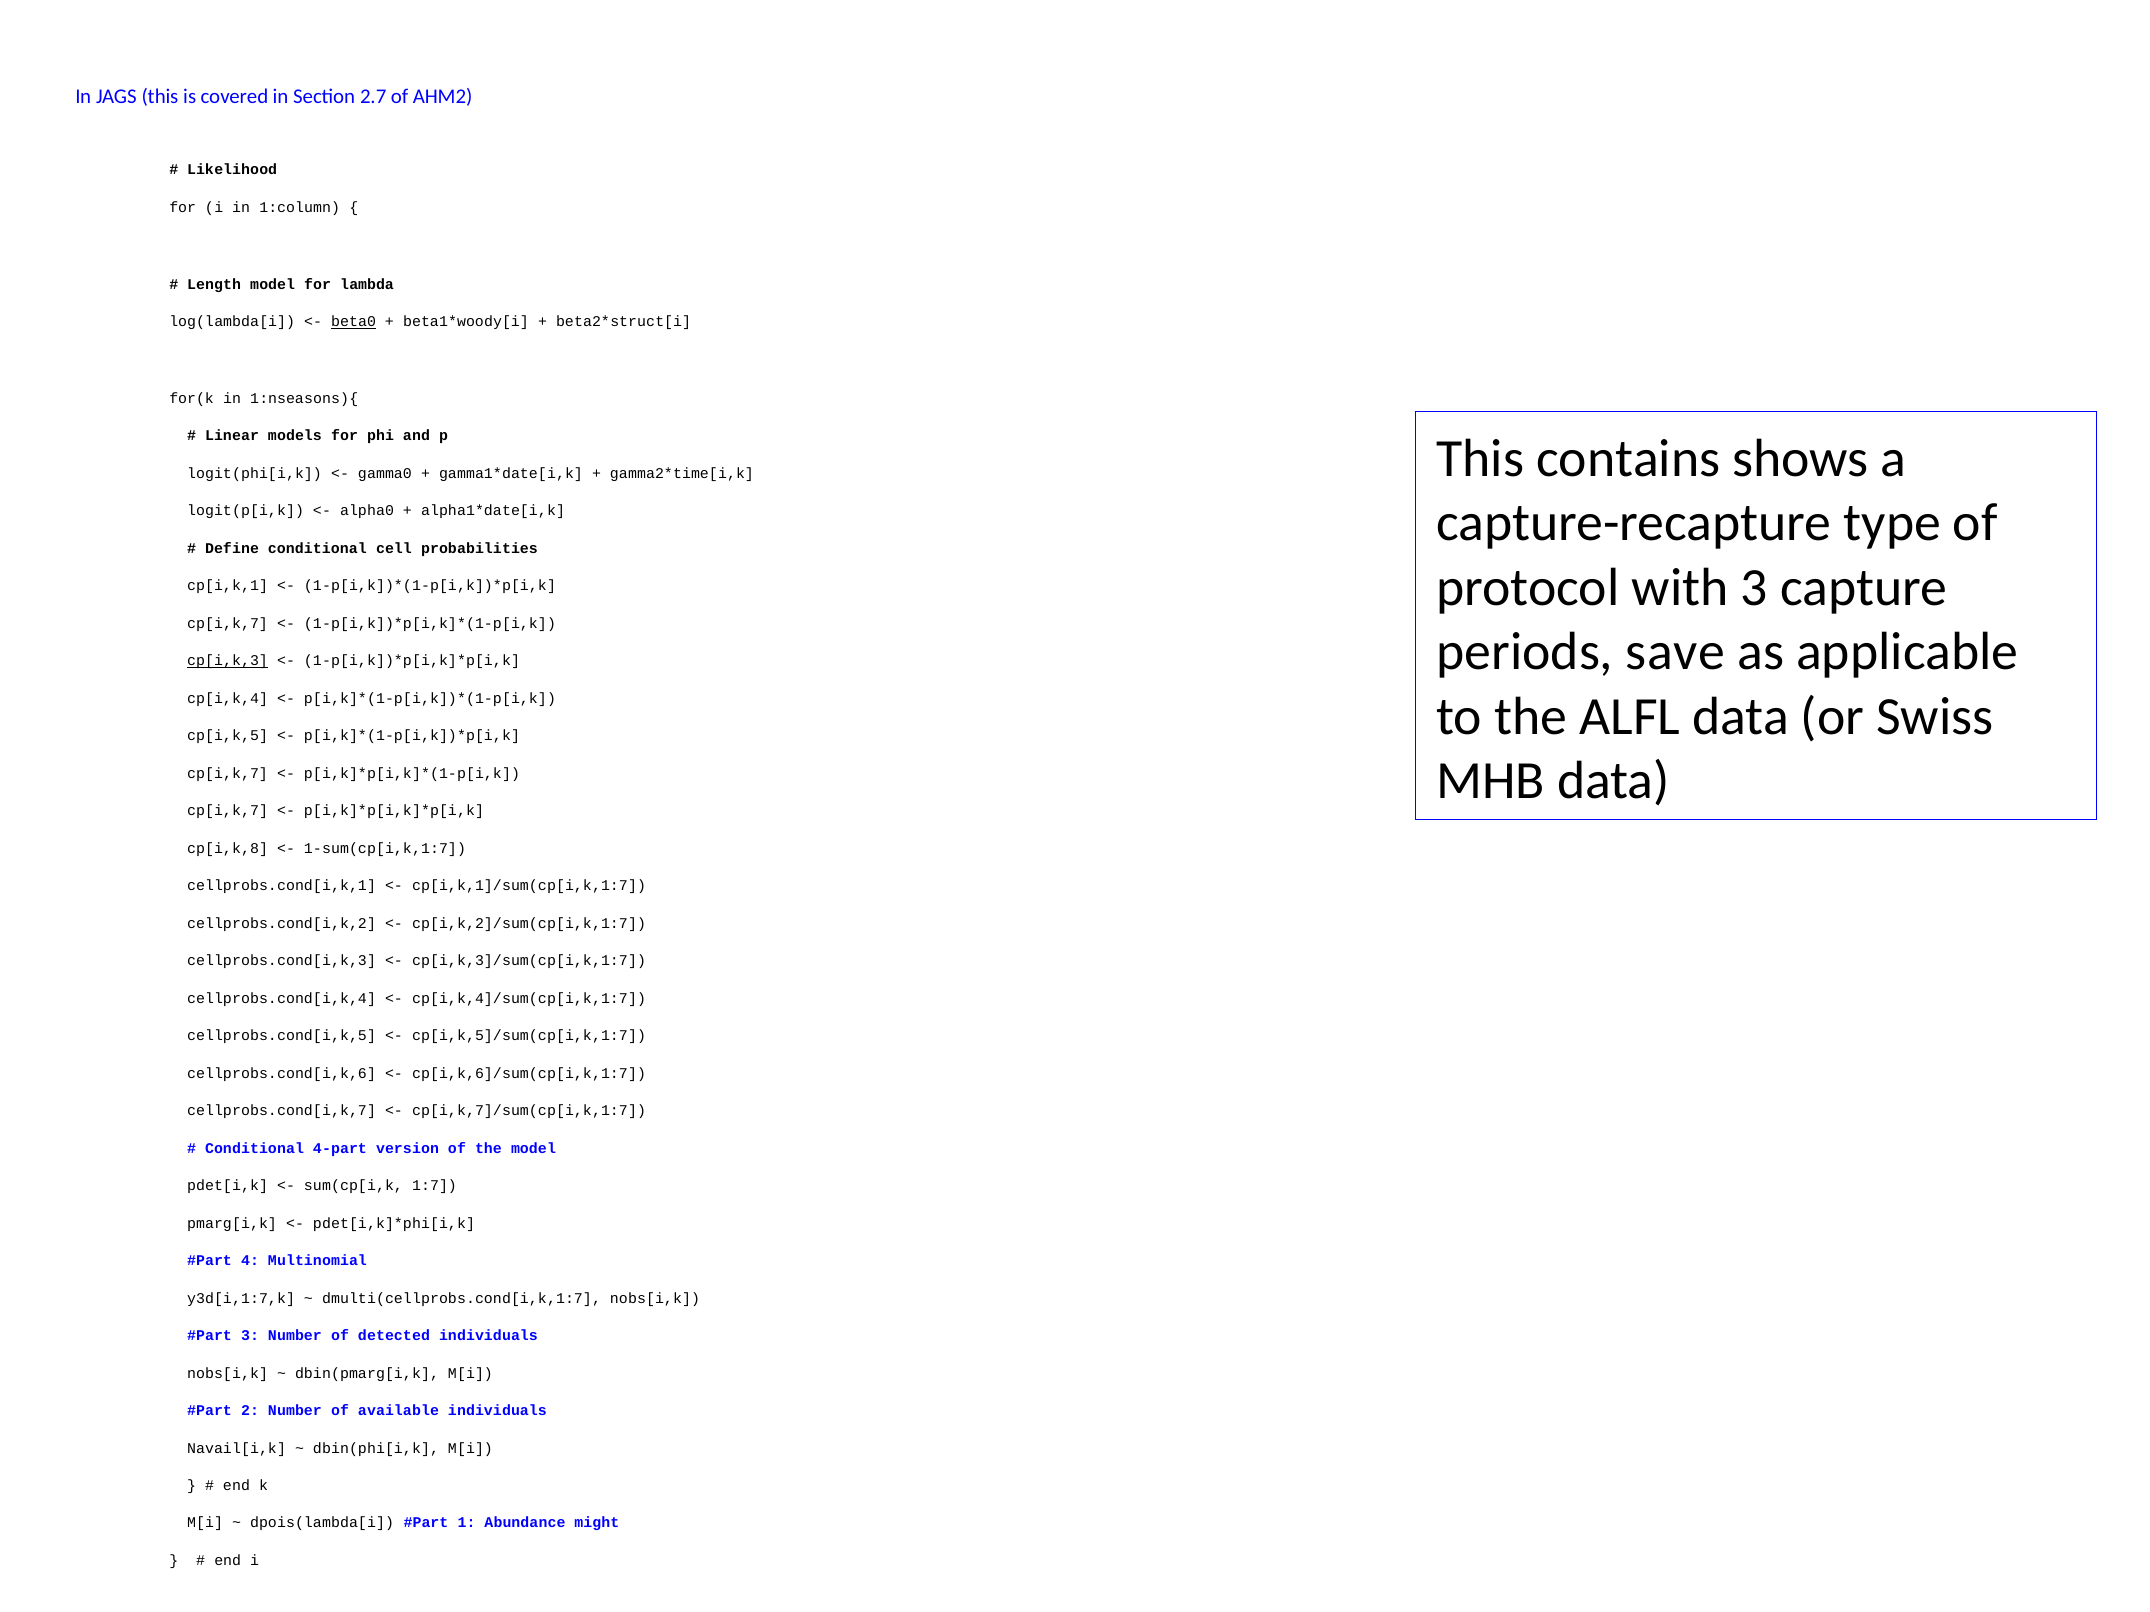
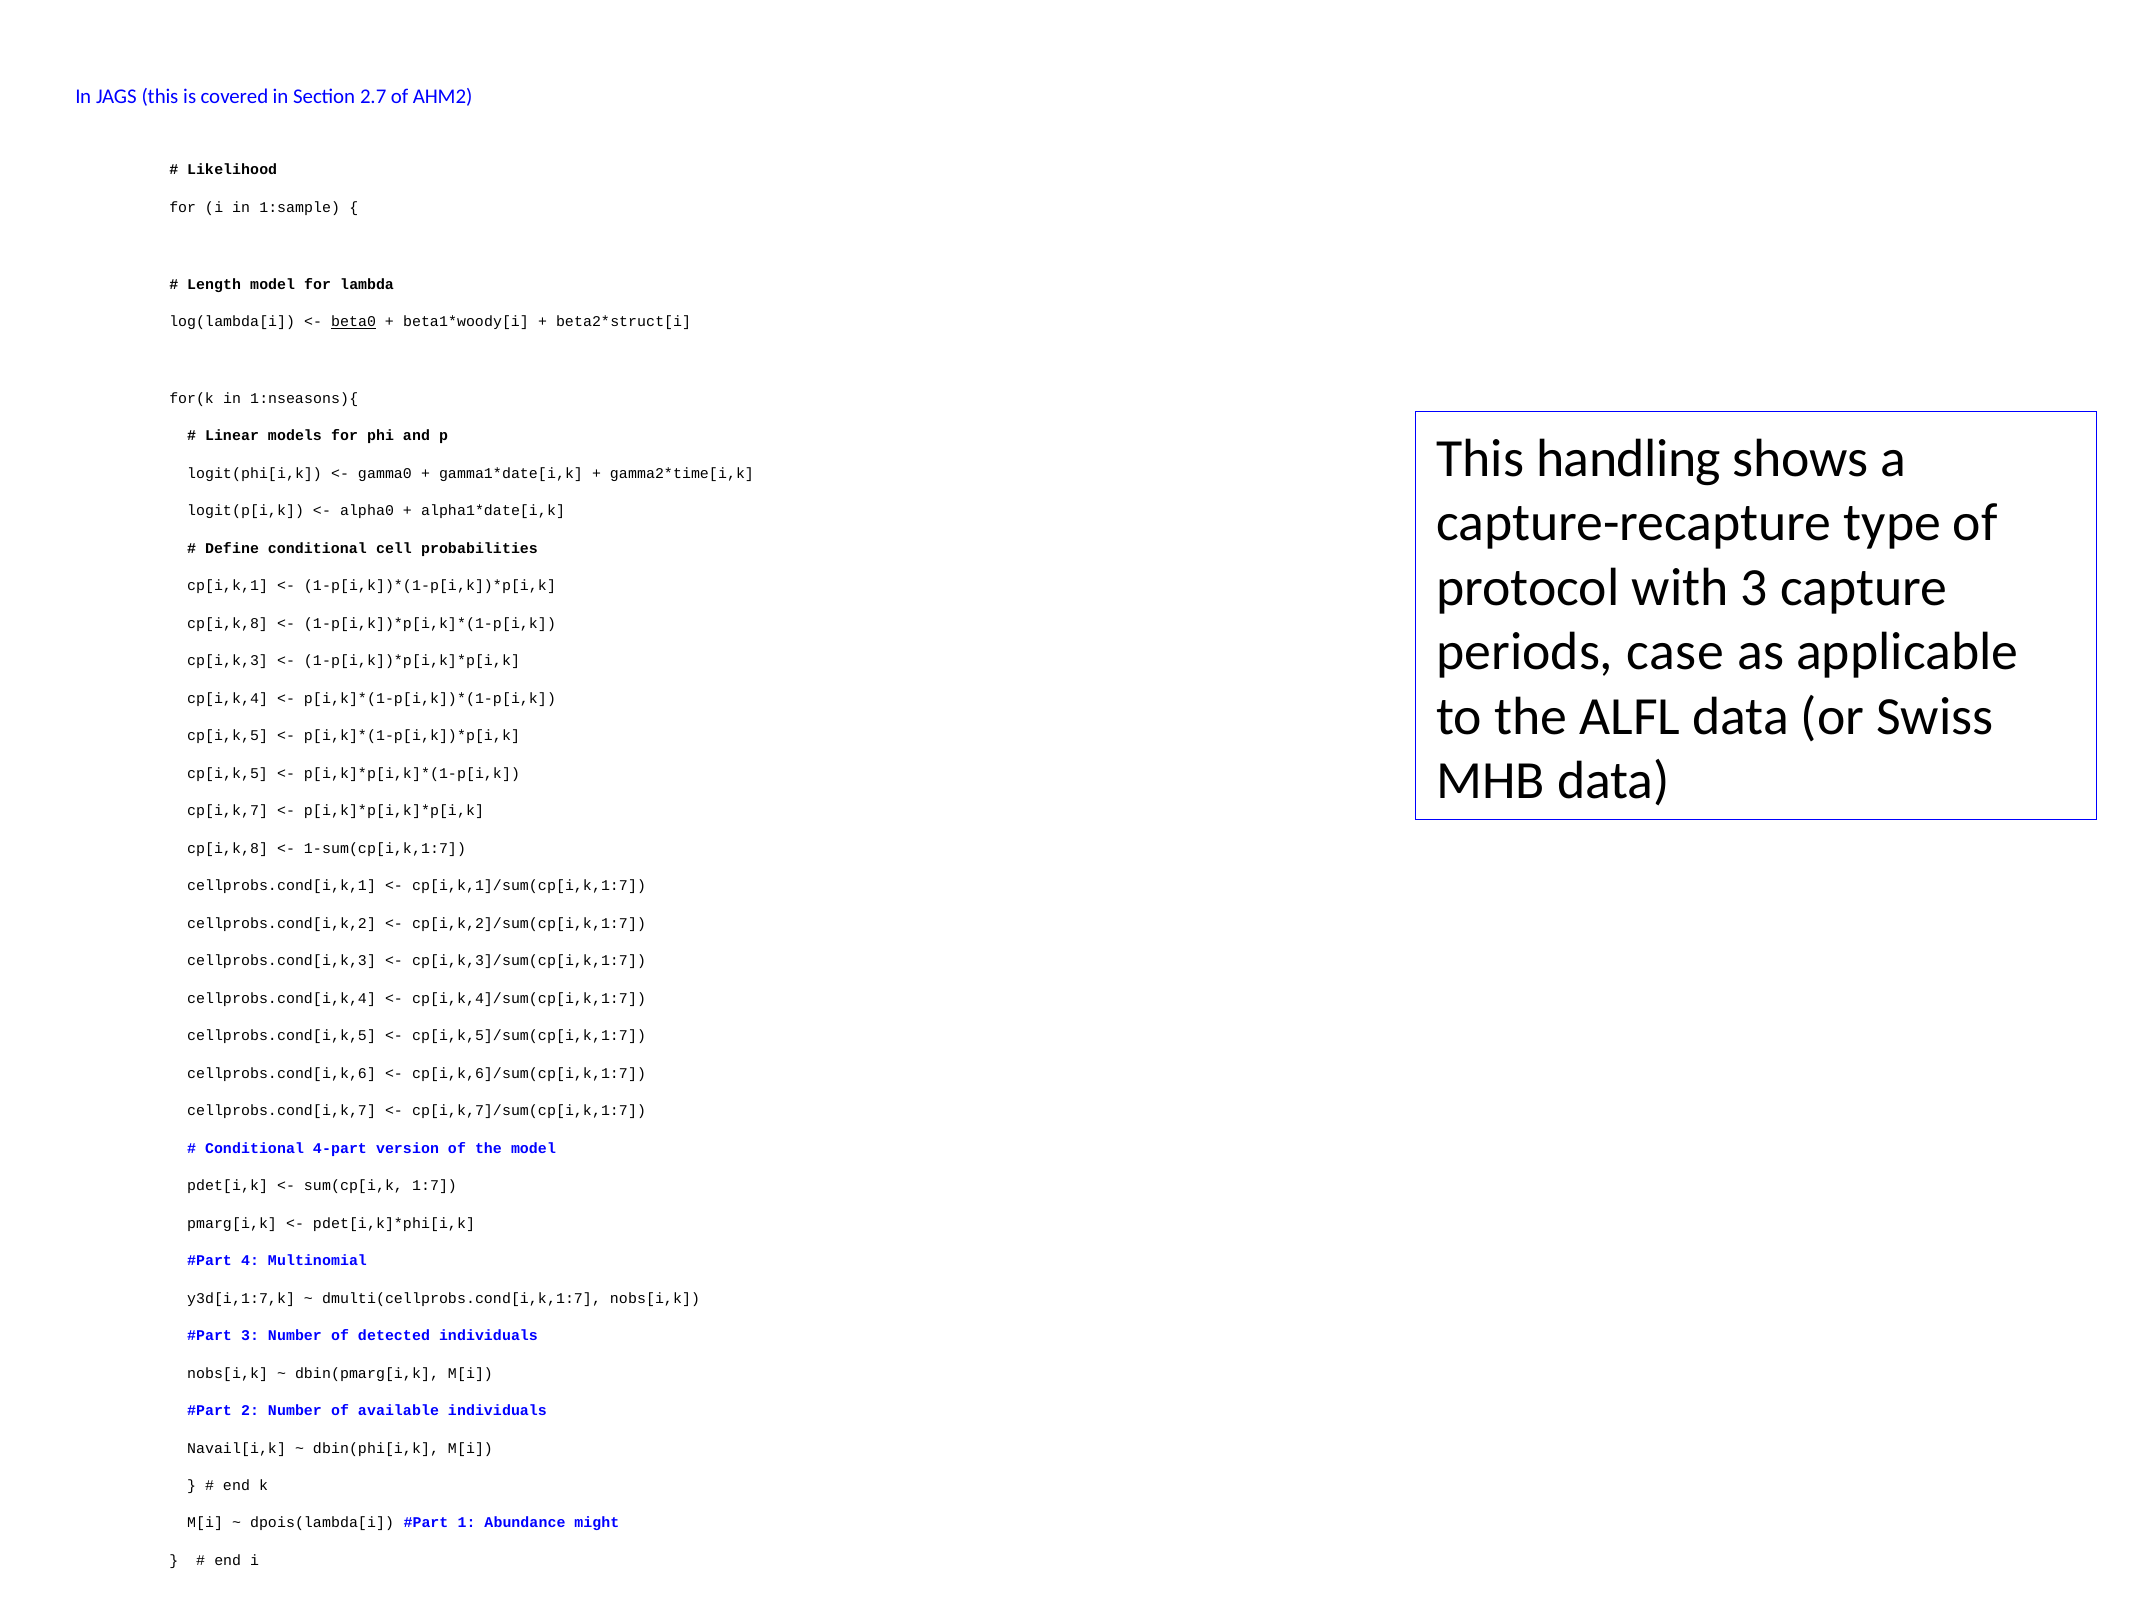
1:column: 1:column -> 1:sample
contains: contains -> handling
cp[i,k,7 at (228, 624): cp[i,k,7 -> cp[i,k,8
save: save -> case
cp[i,k,3 underline: present -> none
cp[i,k,7 at (228, 774): cp[i,k,7 -> cp[i,k,5
